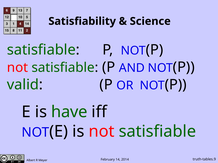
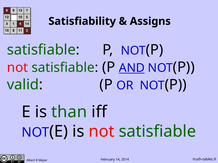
Science: Science -> Assigns
AND underline: none -> present
have: have -> than
